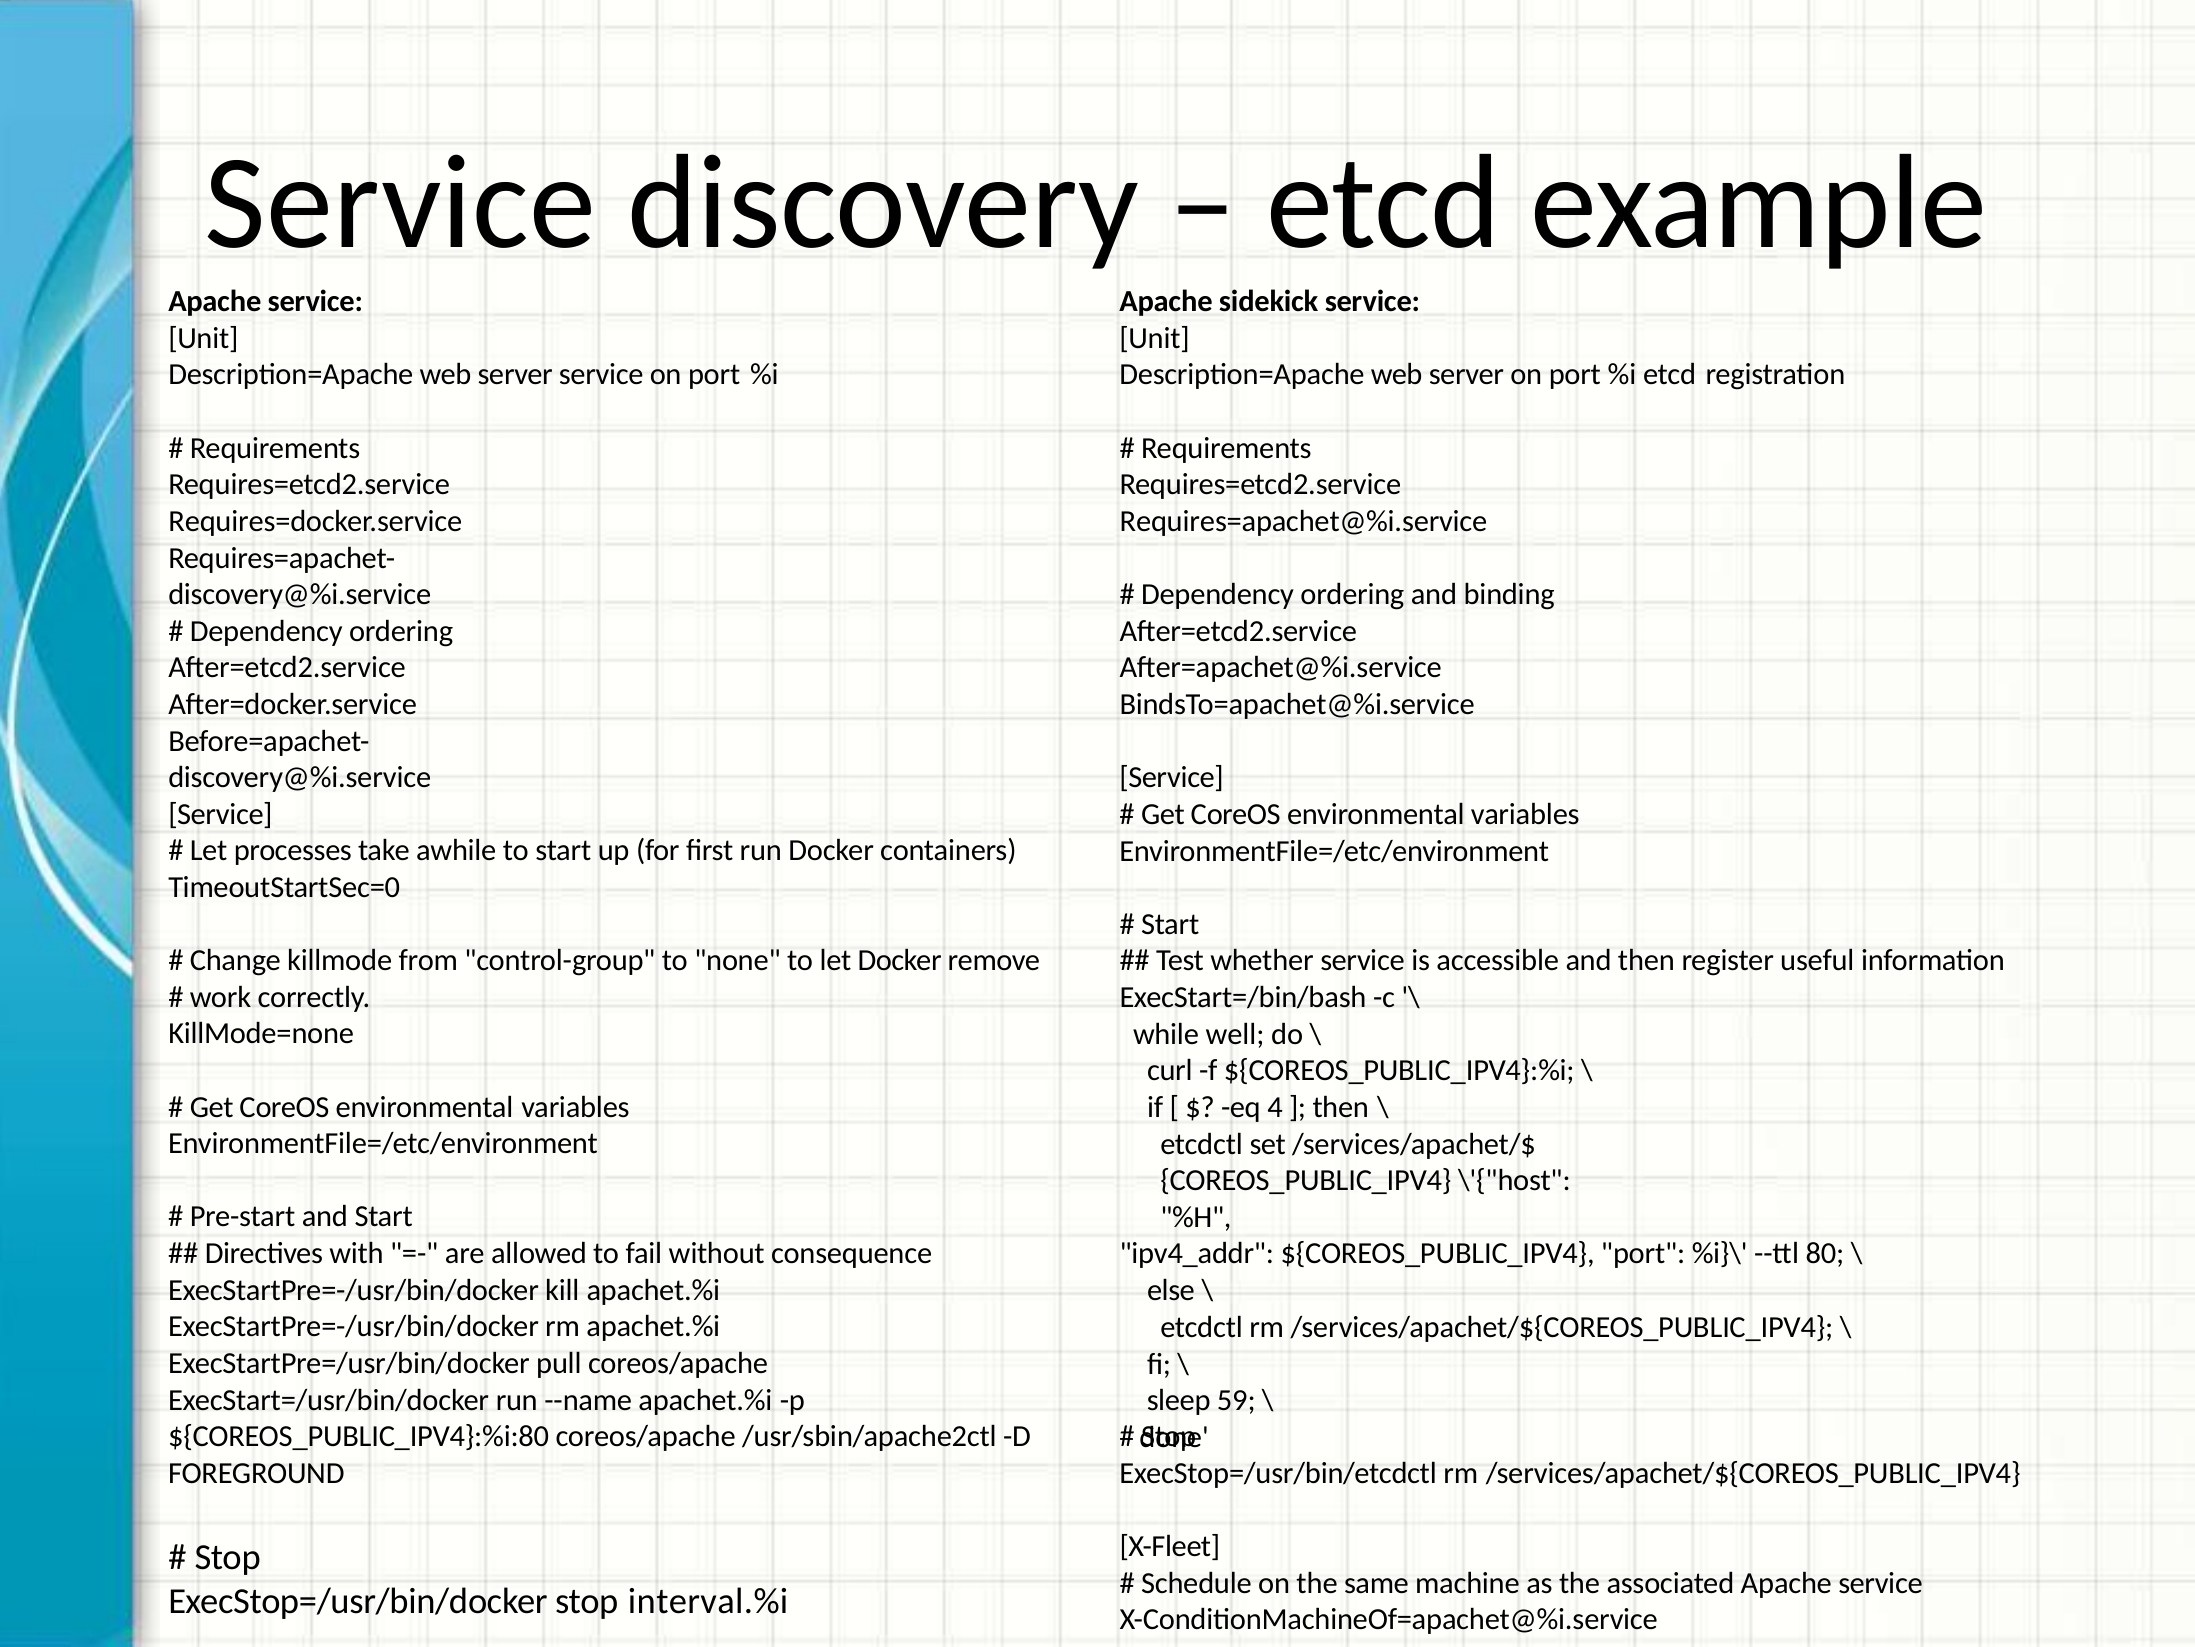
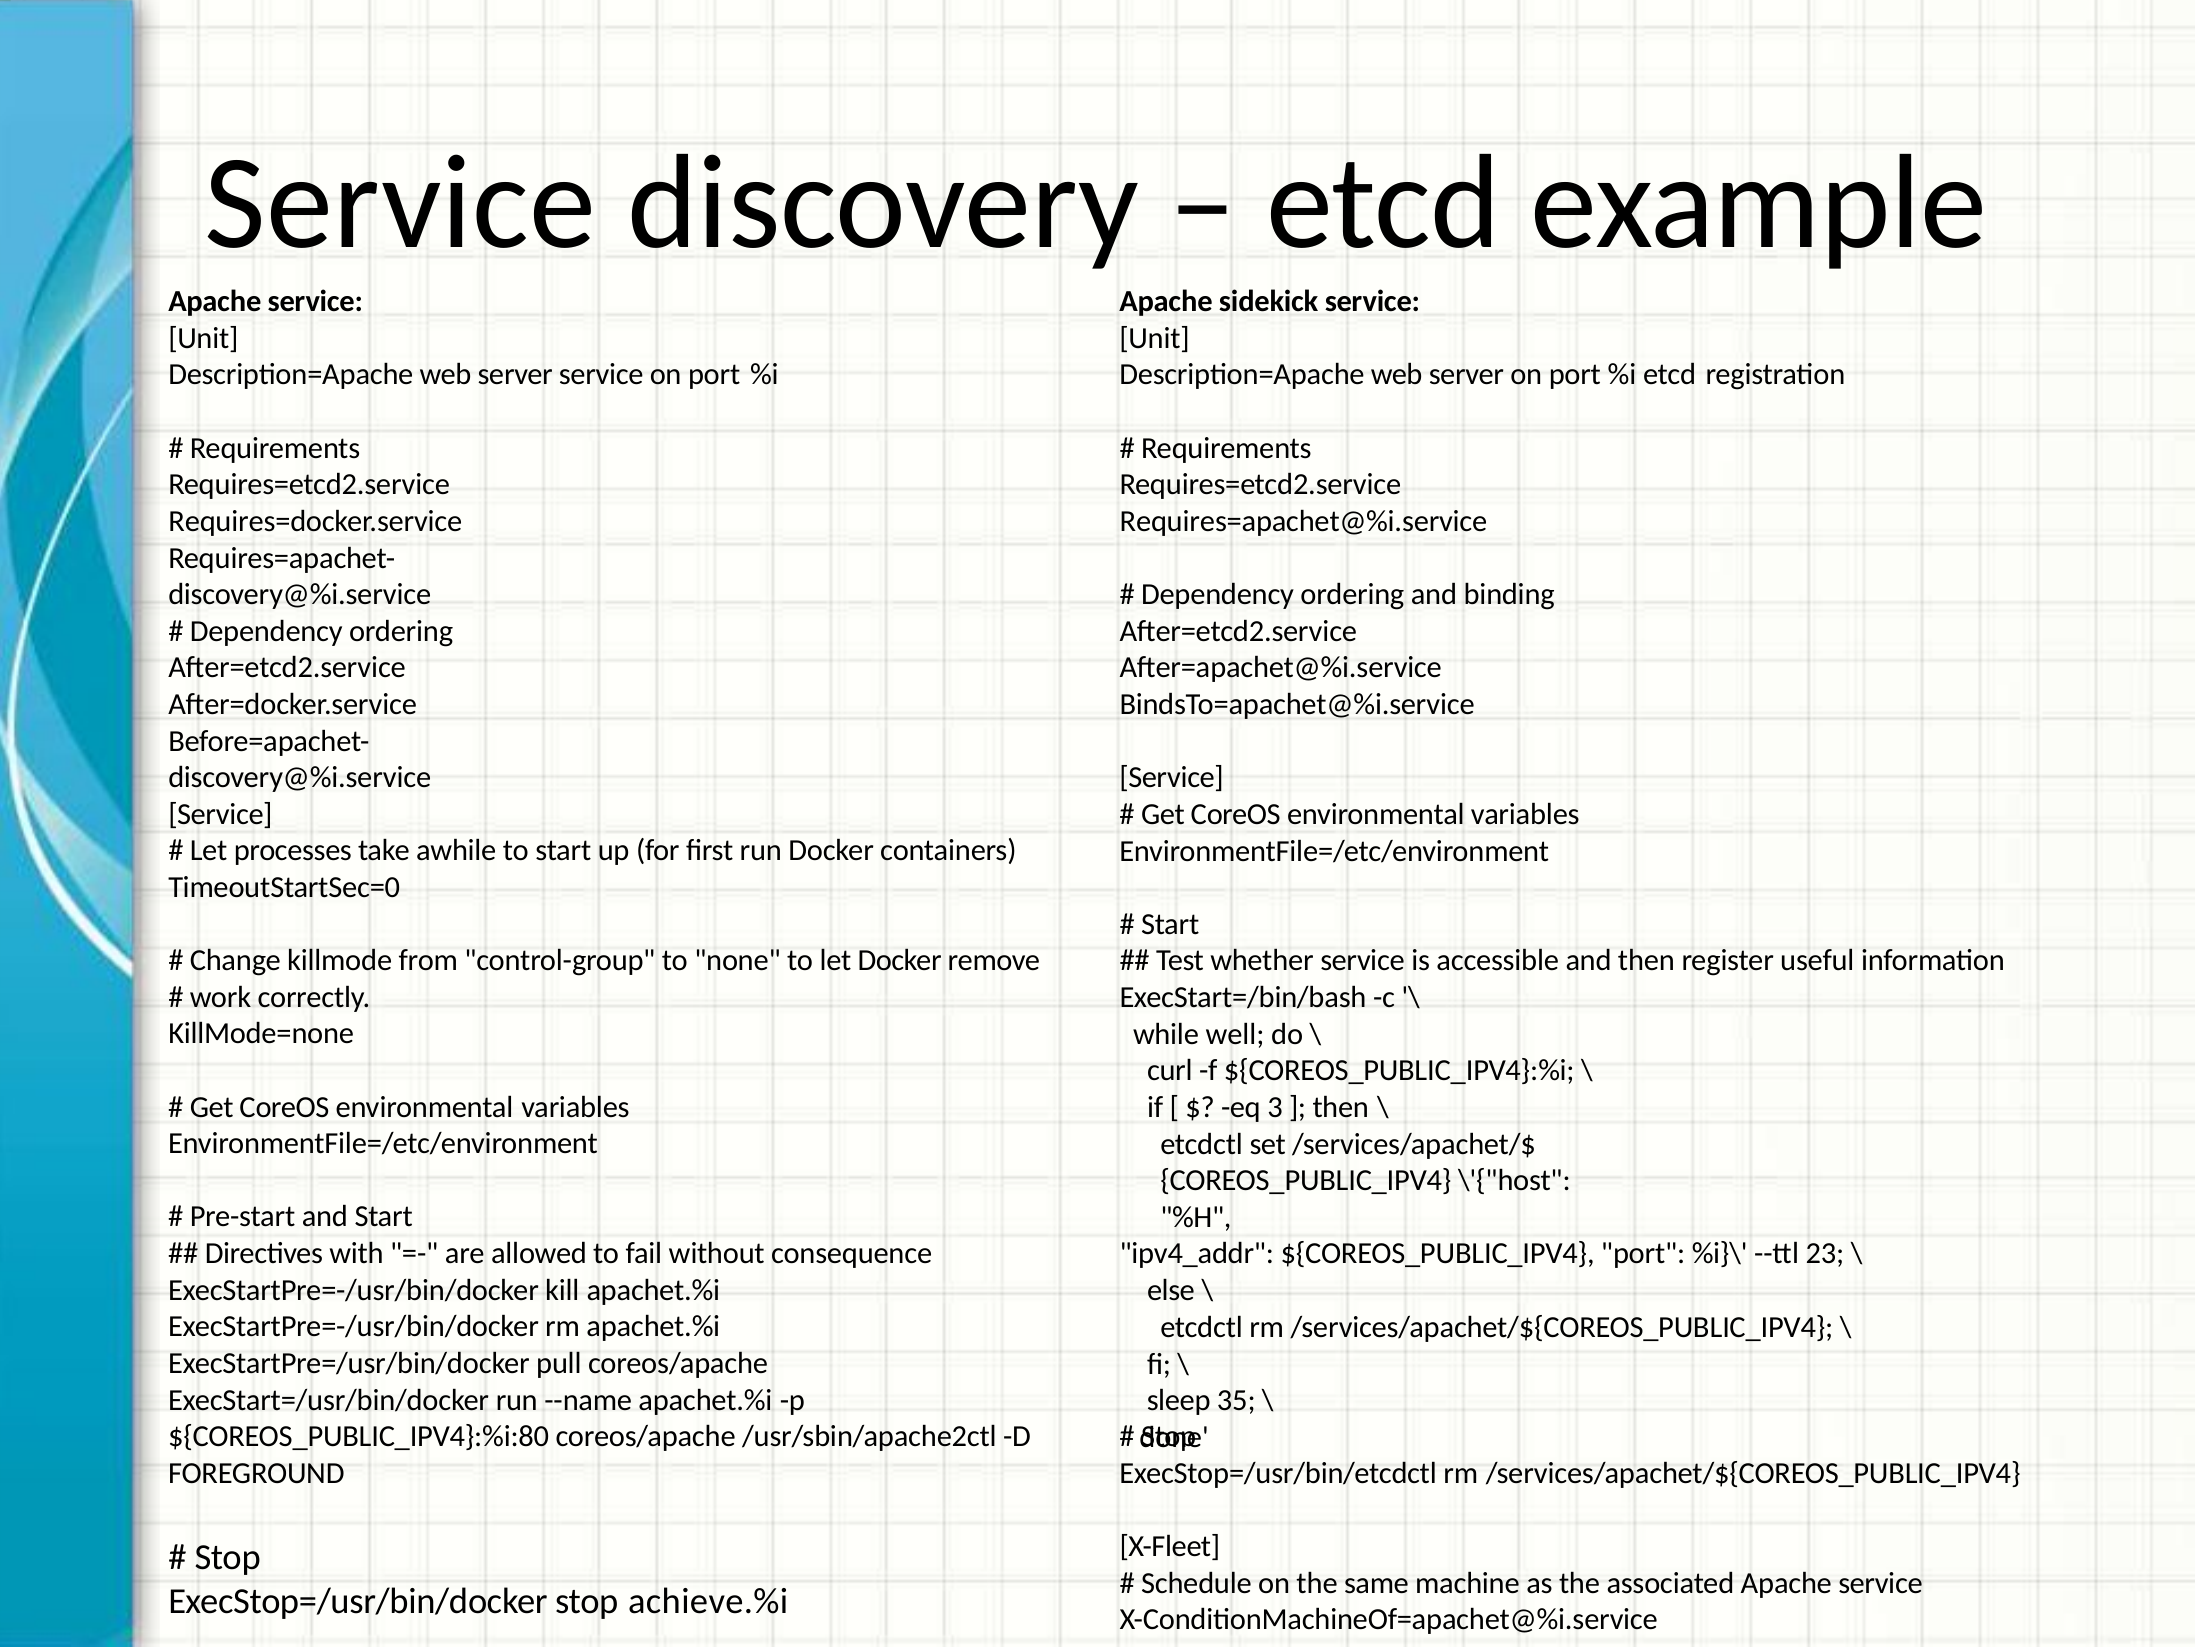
4: 4 -> 3
80: 80 -> 23
59: 59 -> 35
interval.%i: interval.%i -> achieve.%i
